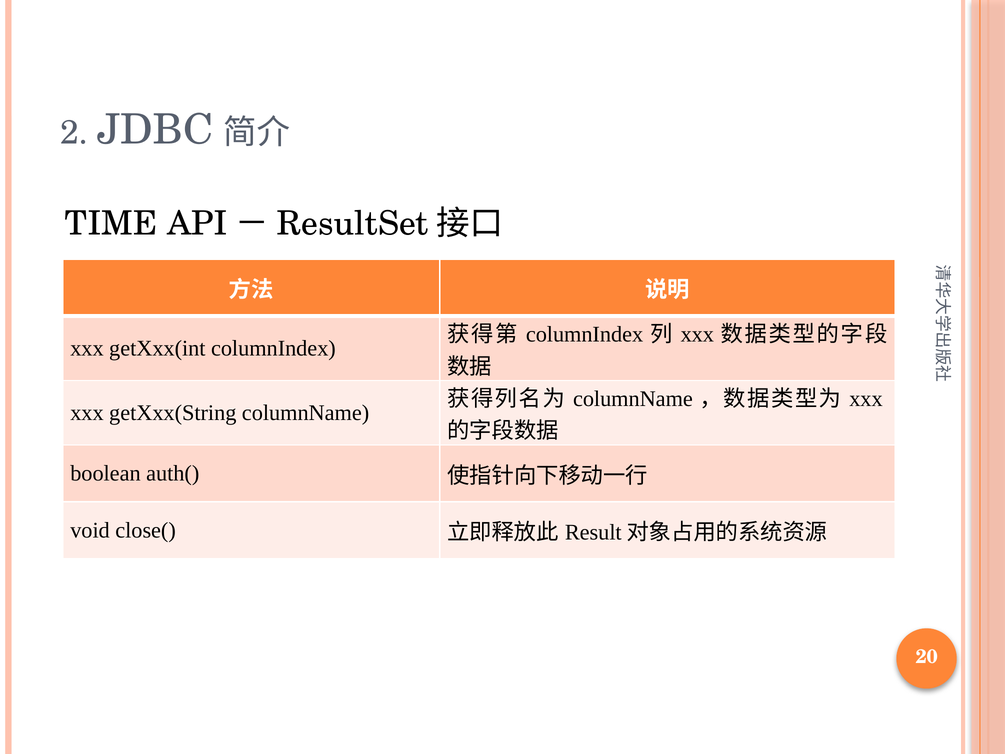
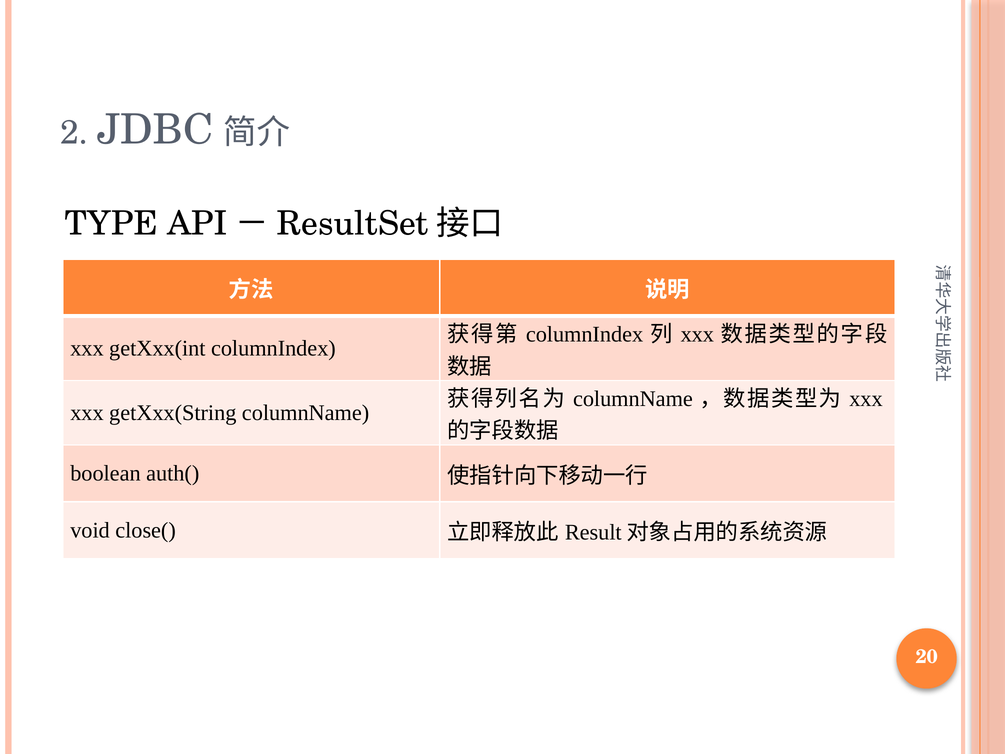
TIME: TIME -> TYPE
